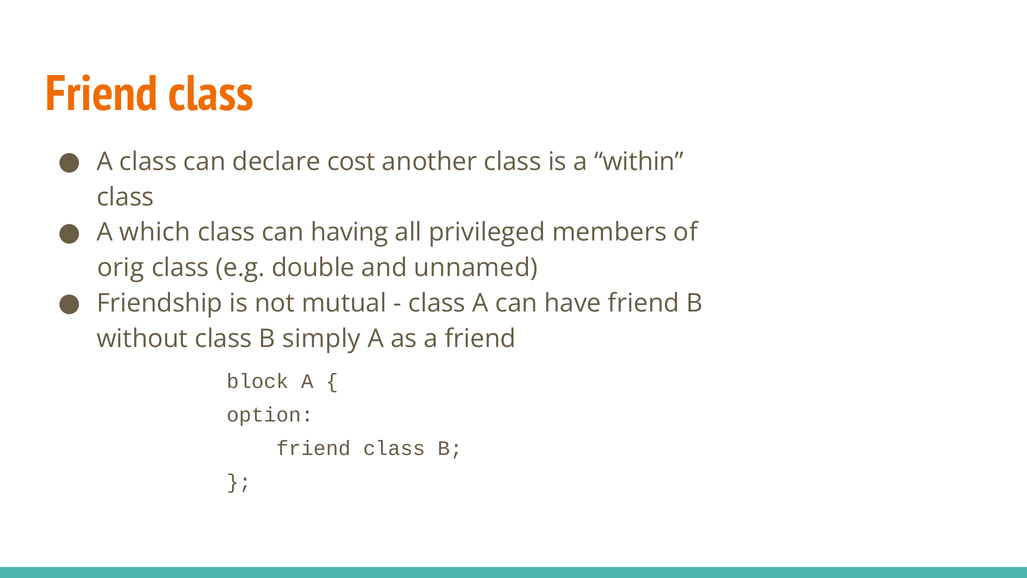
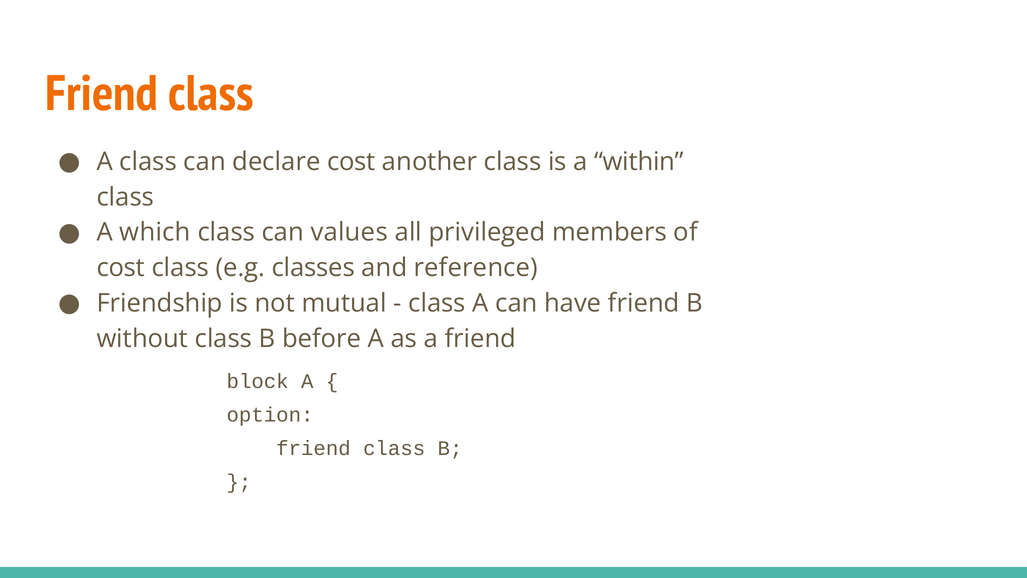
having: having -> values
orig at (121, 268): orig -> cost
double: double -> classes
unnamed: unnamed -> reference
simply: simply -> before
